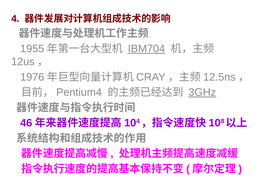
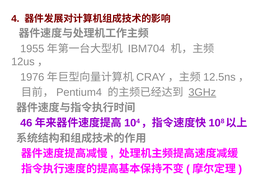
IBM704 underline: present -> none
